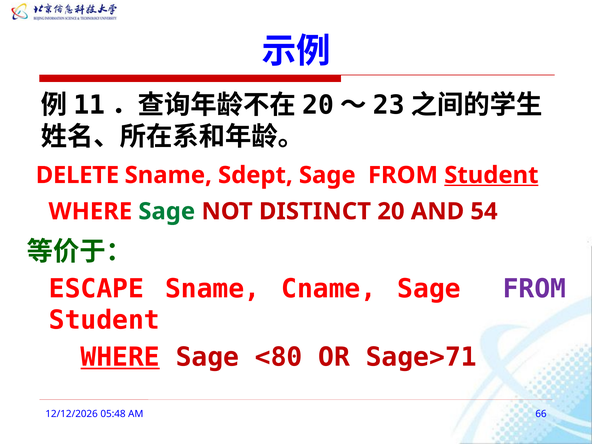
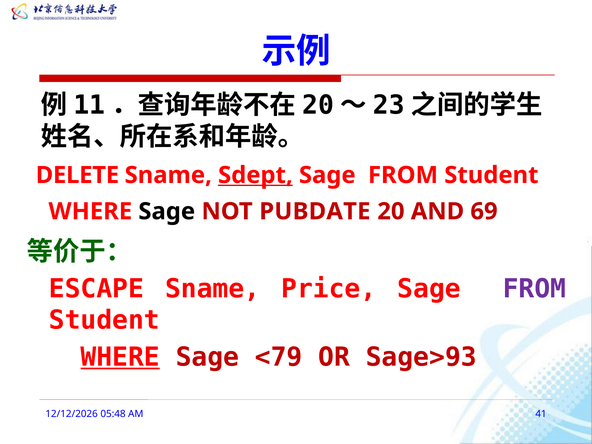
Sdept underline: none -> present
Student at (491, 175) underline: present -> none
Sage at (167, 211) colour: green -> black
DISTINCT: DISTINCT -> PUBDATE
54: 54 -> 69
Cname: Cname -> Price
<80: <80 -> <79
Sage>71: Sage>71 -> Sage>93
66: 66 -> 41
